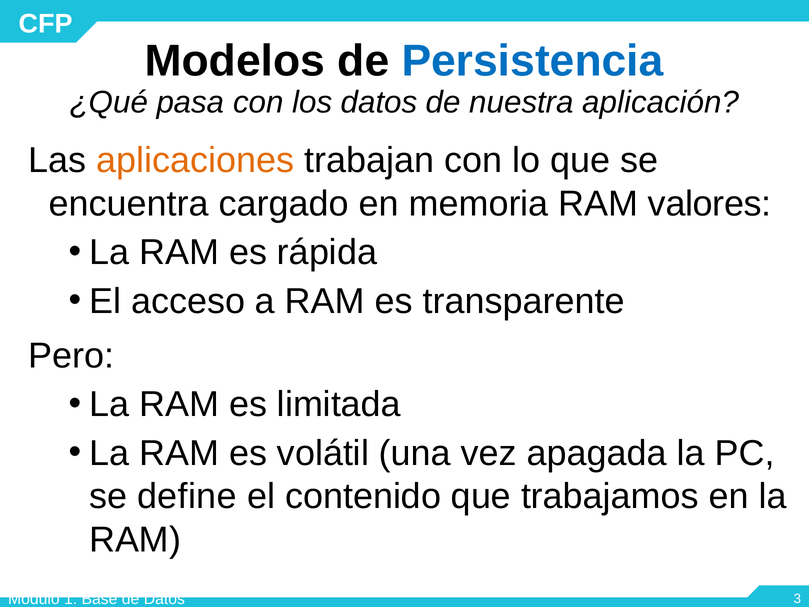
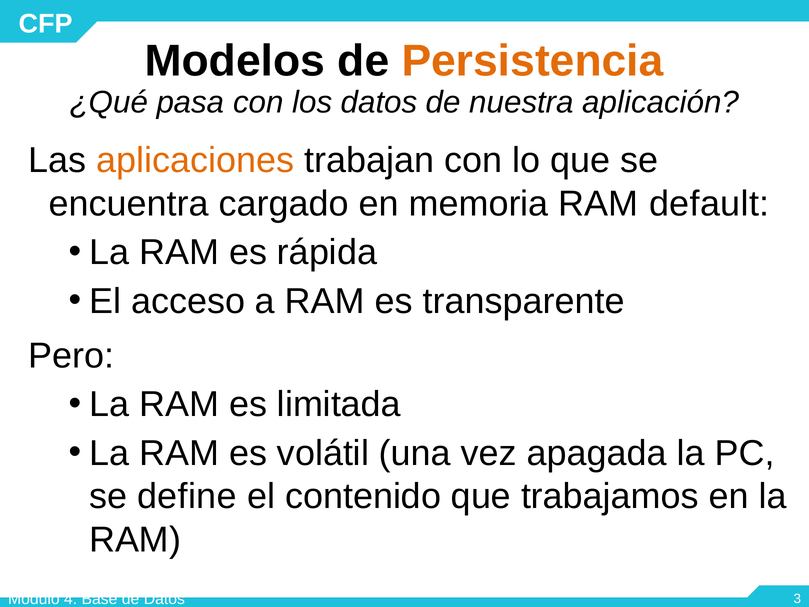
Persistencia colour: blue -> orange
valores: valores -> default
1: 1 -> 4
